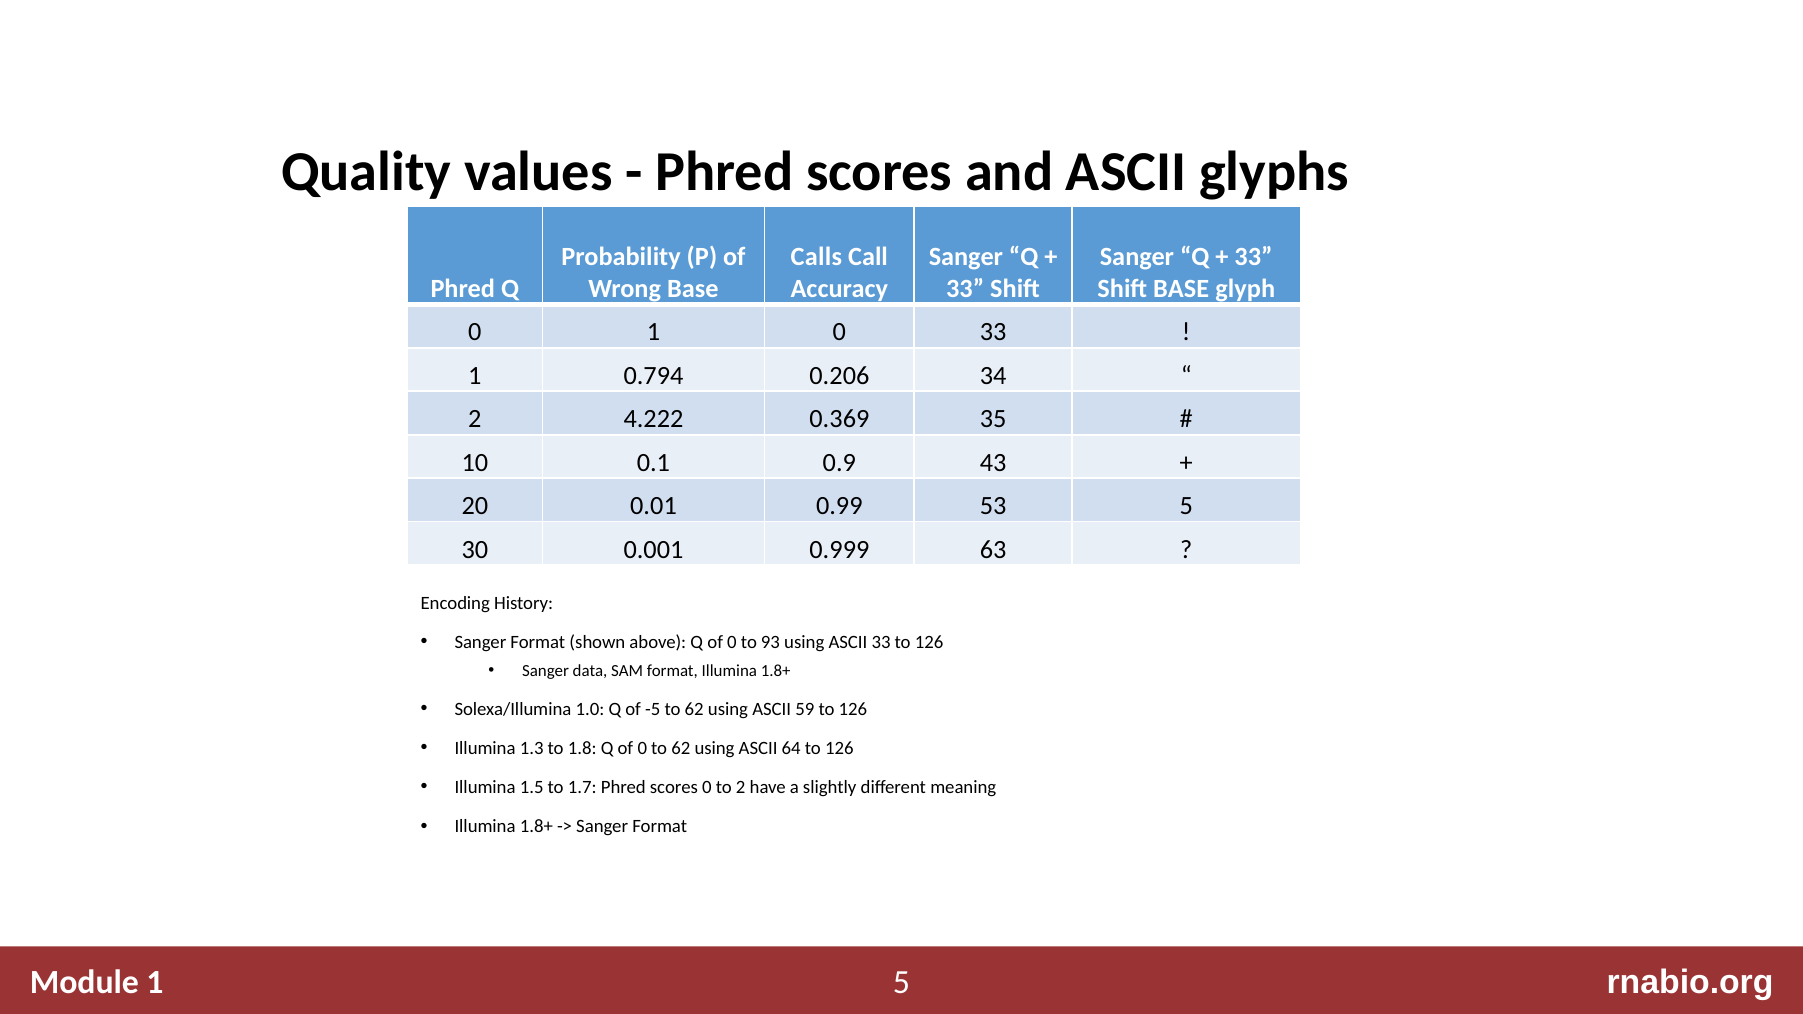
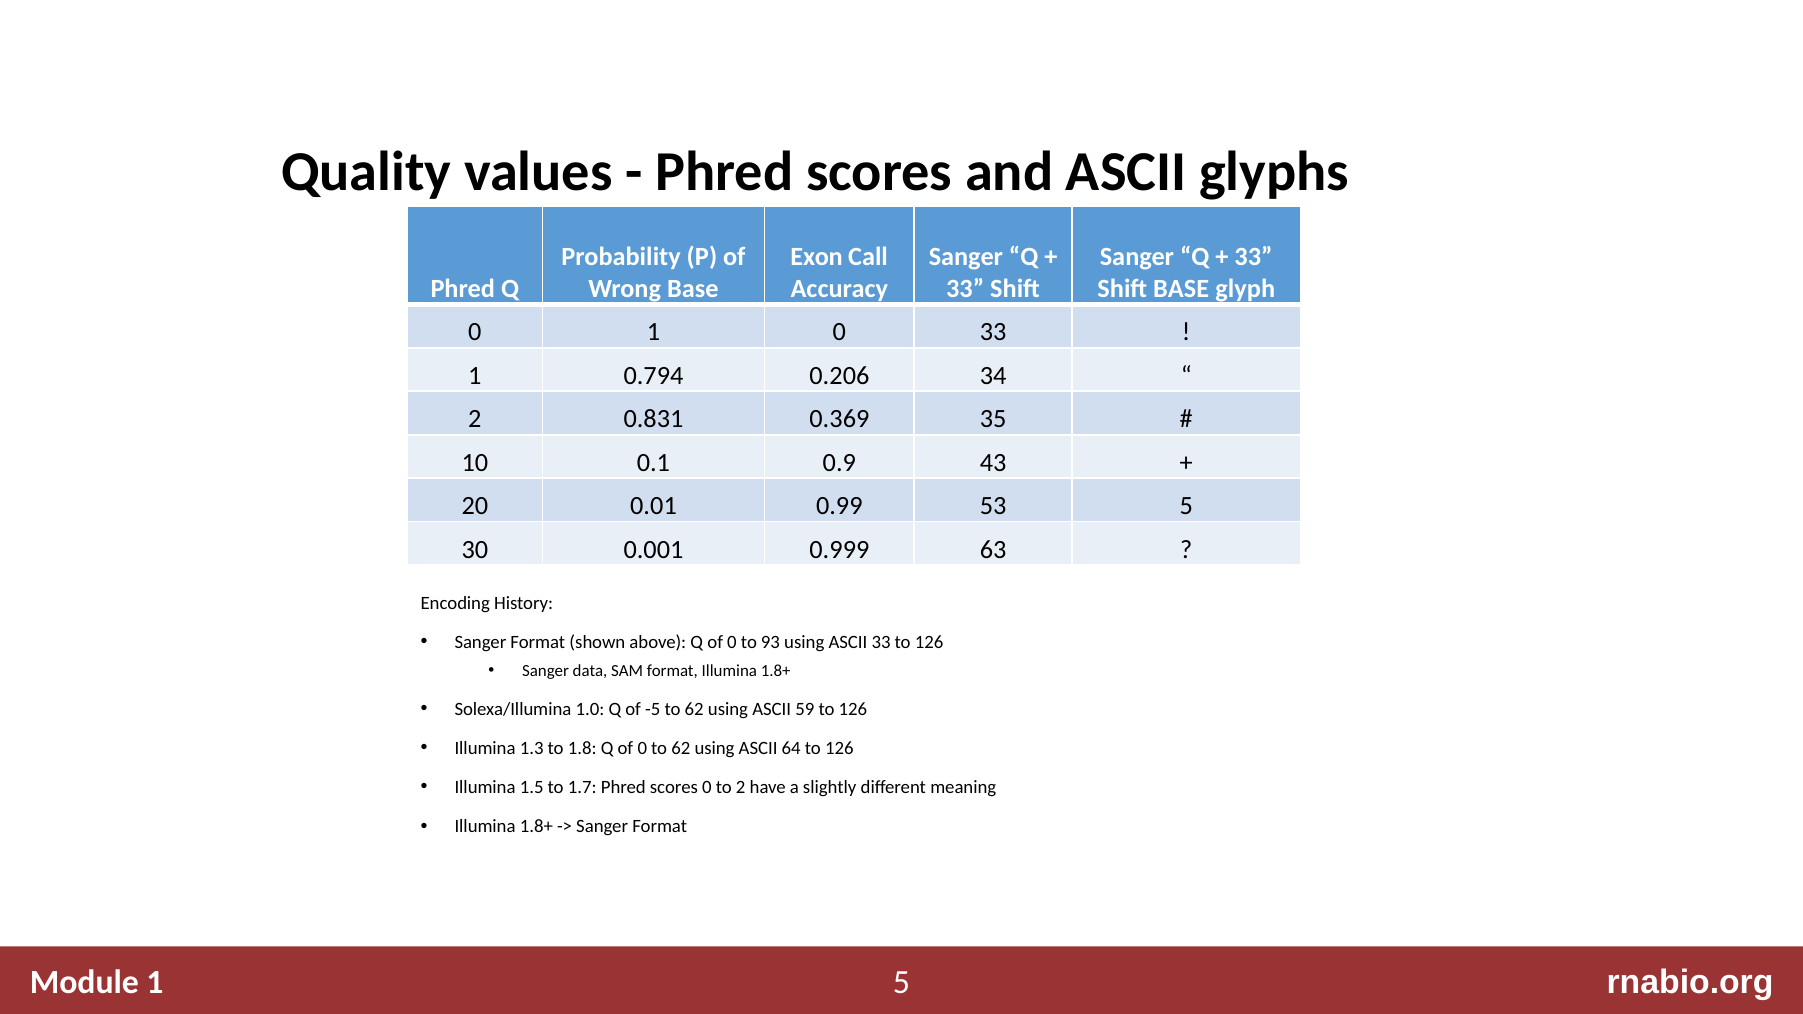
Calls: Calls -> Exon
4.222: 4.222 -> 0.831
